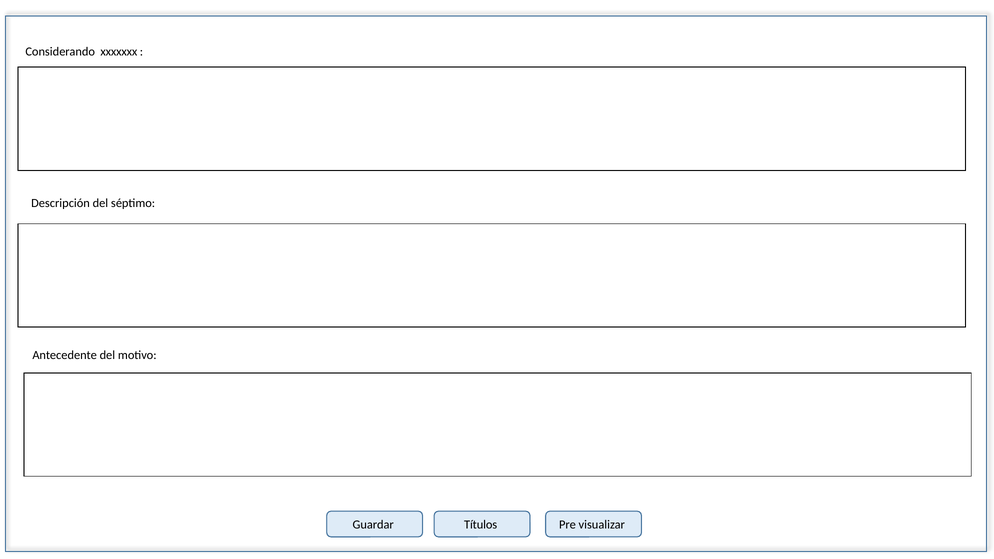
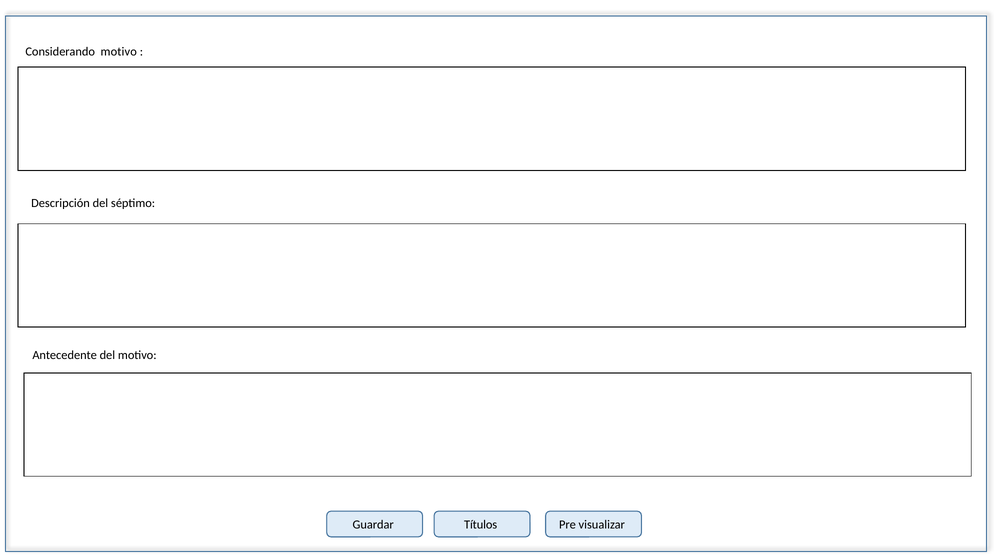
Considerando xxxxxxx: xxxxxxx -> motivo
